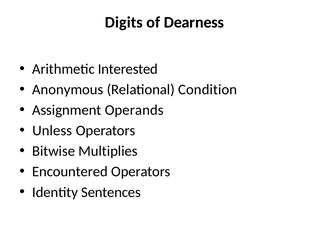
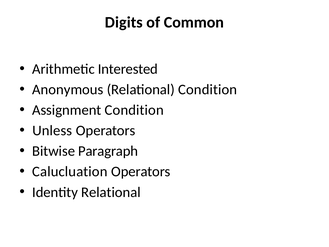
Dearness: Dearness -> Common
Assignment Operands: Operands -> Condition
Multiplies: Multiplies -> Paragraph
Encountered: Encountered -> Calucluation
Identity Sentences: Sentences -> Relational
